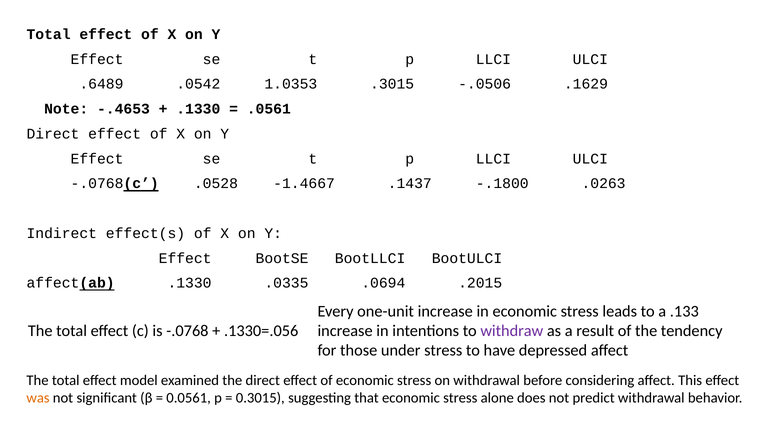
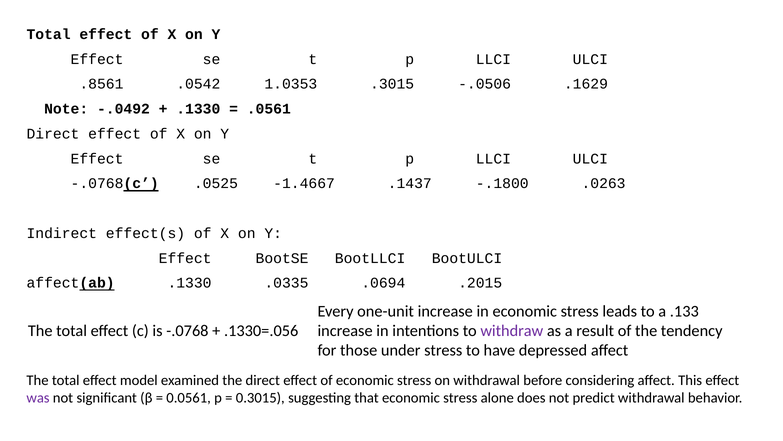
.6489: .6489 -> .8561
-.4653: -.4653 -> -.0492
.0528: .0528 -> .0525
was colour: orange -> purple
